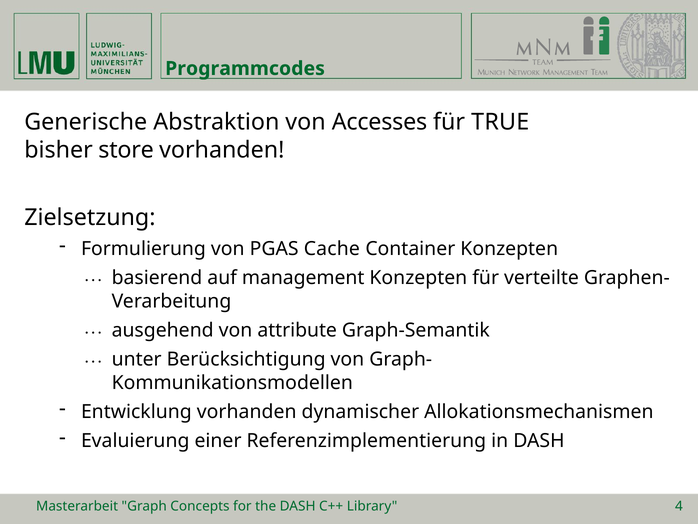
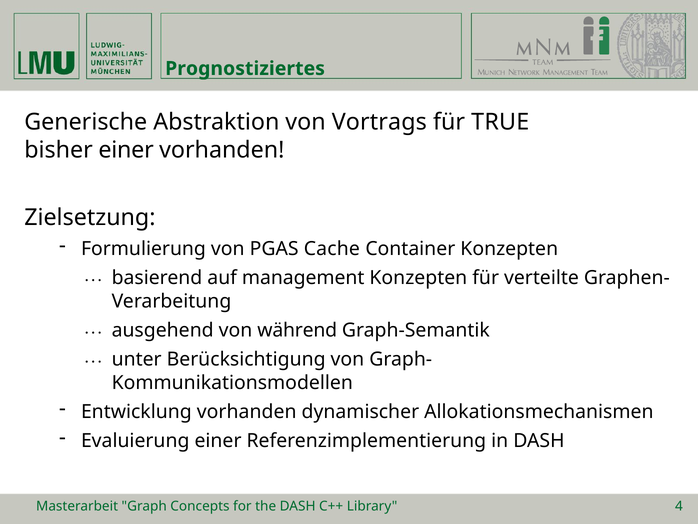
Programmcodes: Programmcodes -> Prognostiziertes
Accesses: Accesses -> Vortrags
bisher store: store -> einer
attribute: attribute -> während
